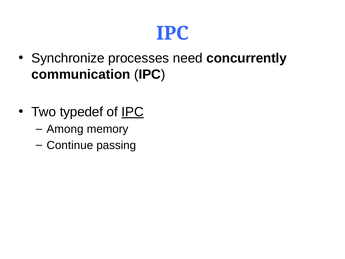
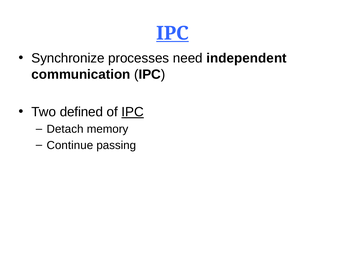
IPC at (173, 33) underline: none -> present
concurrently: concurrently -> independent
typedef: typedef -> defined
Among: Among -> Detach
